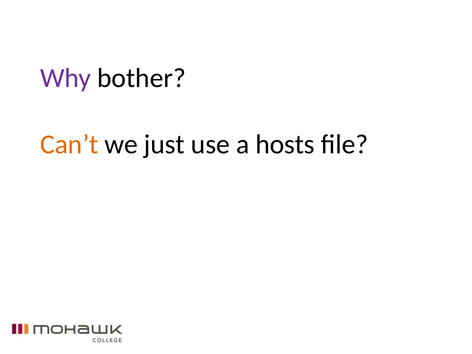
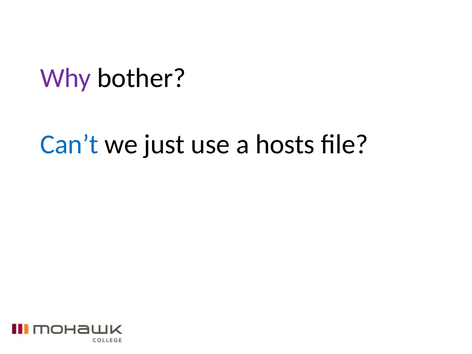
Can’t colour: orange -> blue
